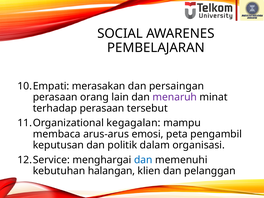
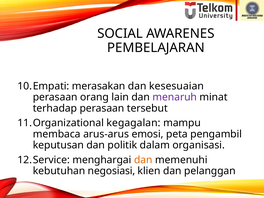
persaingan: persaingan -> kesesuaian
dan at (143, 160) colour: blue -> orange
halangan: halangan -> negosiasi
